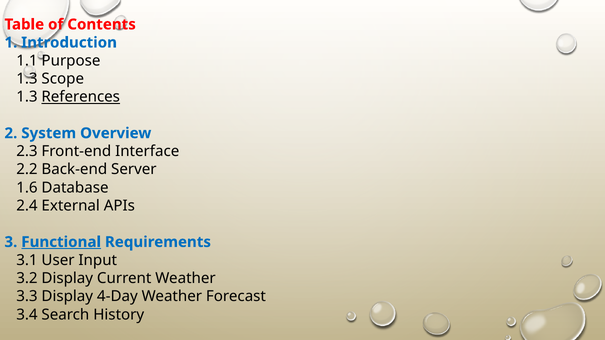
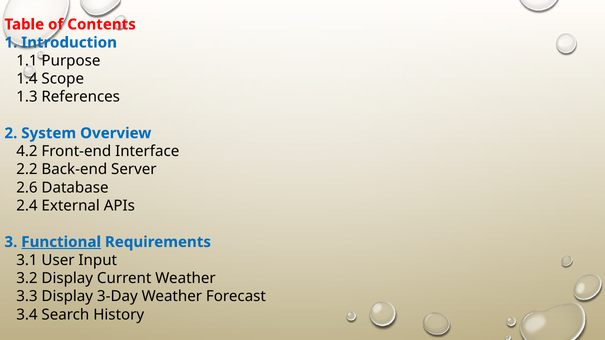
1.3 at (27, 79): 1.3 -> 1.4
References underline: present -> none
2.3: 2.3 -> 4.2
1.6: 1.6 -> 2.6
4-Day: 4-Day -> 3-Day
